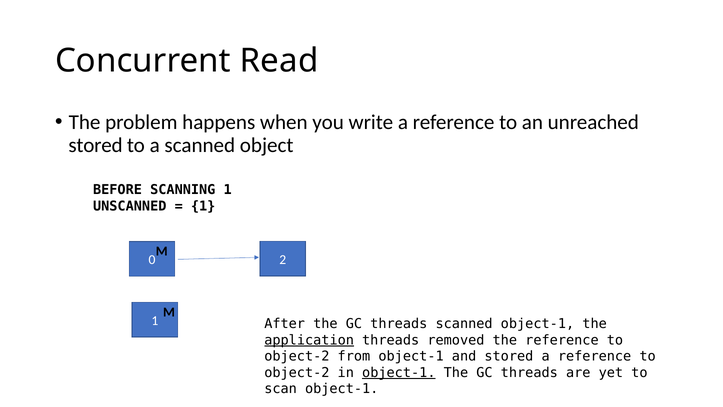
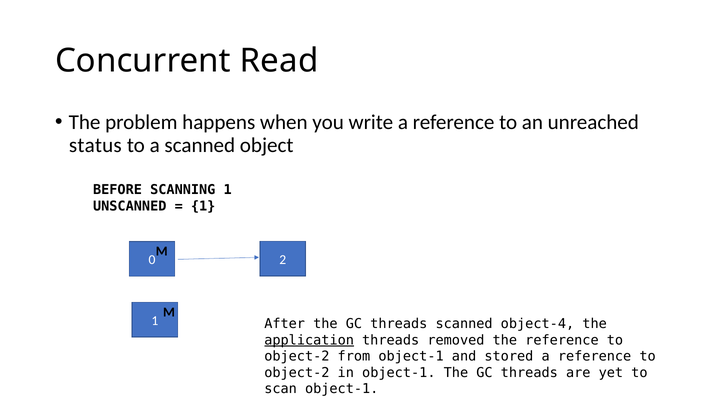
stored at (96, 145): stored -> status
scanned object-1: object-1 -> object-4
object-1 at (399, 372) underline: present -> none
